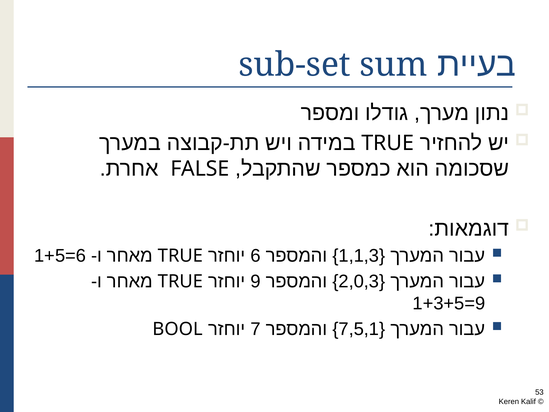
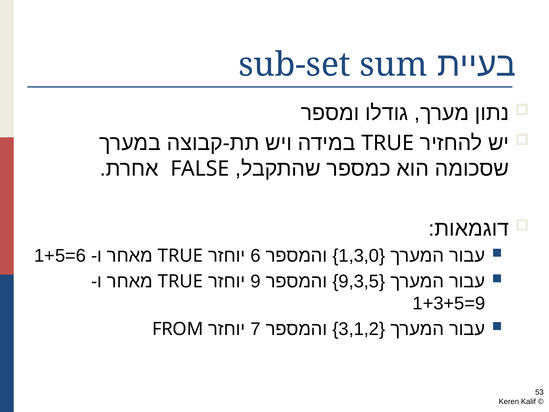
1,1,3: 1,1,3 -> 1,3,0
2,0,3: 2,0,3 -> 9,3,5
7,5,1: 7,5,1 -> 3,1,2
BOOL: BOOL -> FROM
